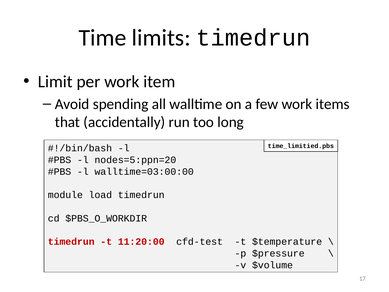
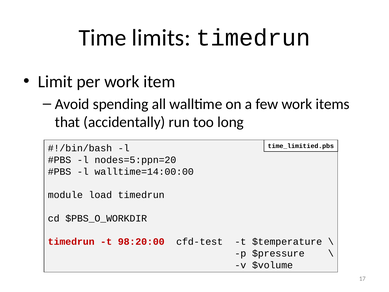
walltime=03:00:00: walltime=03:00:00 -> walltime=14:00:00
11:20:00: 11:20:00 -> 98:20:00
